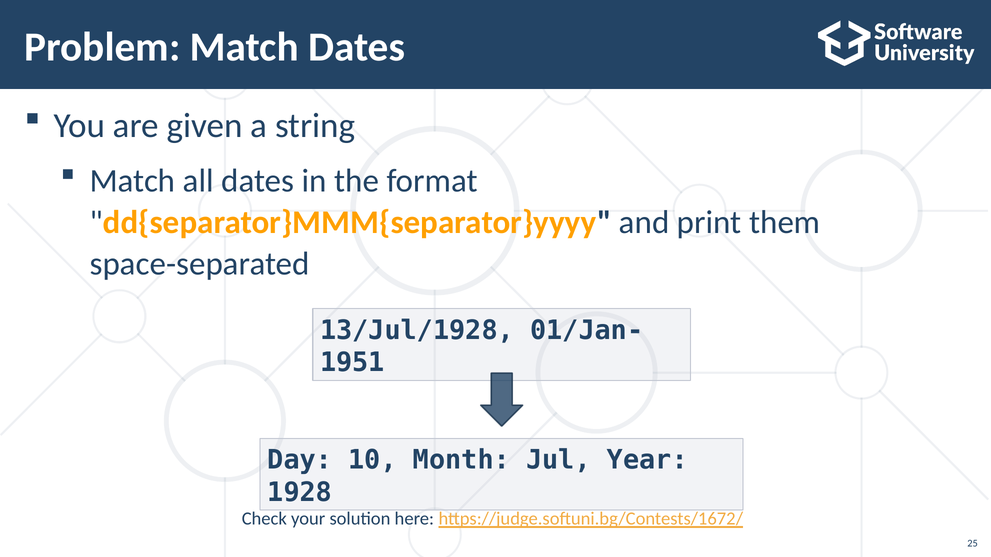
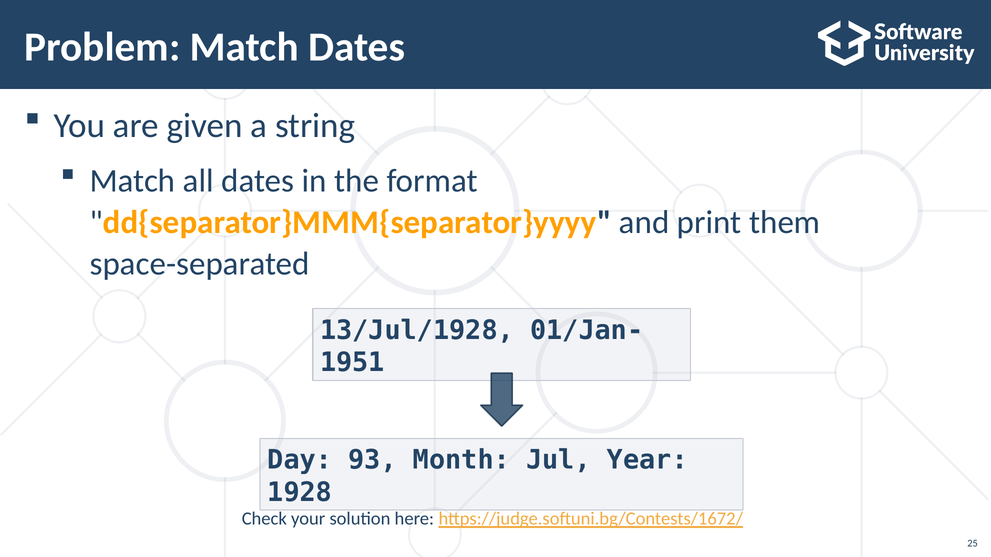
10: 10 -> 93
